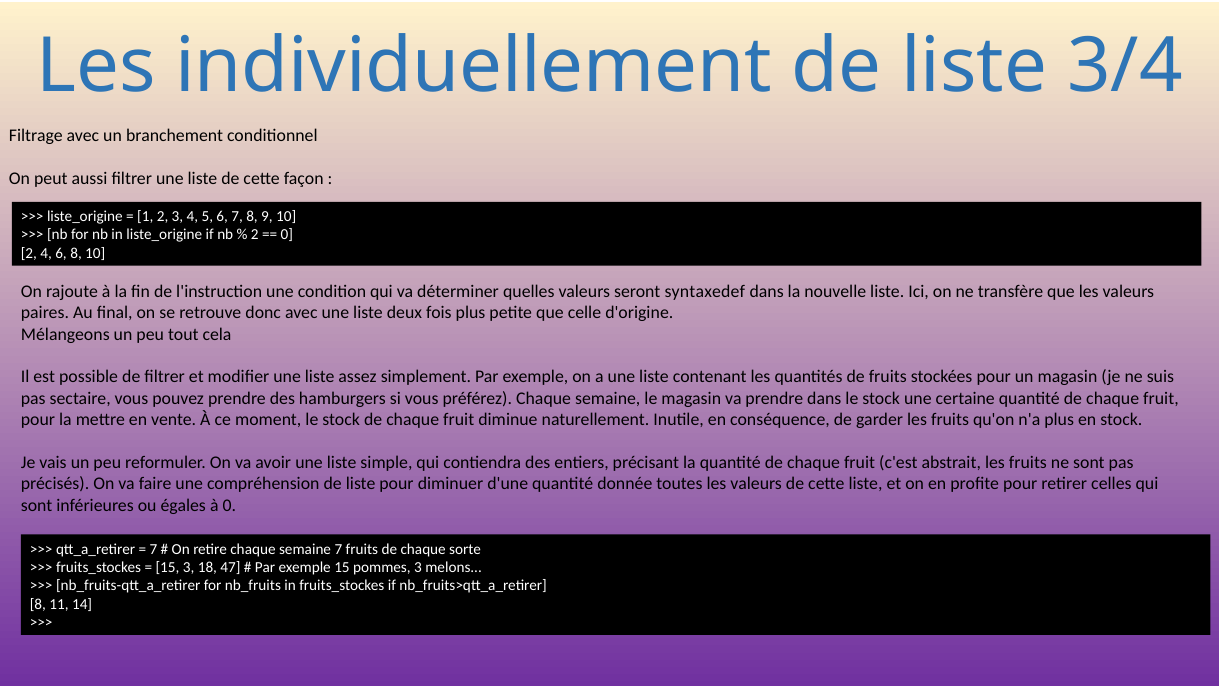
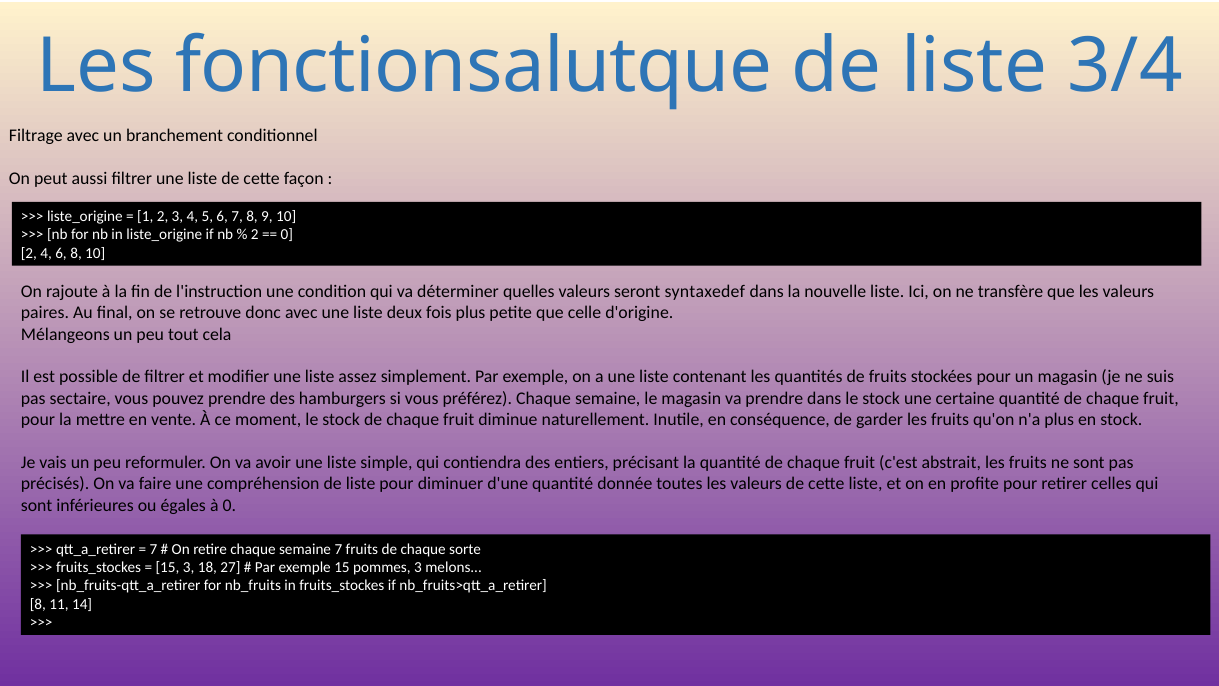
individuellement: individuellement -> fonctionsalutque
47: 47 -> 27
